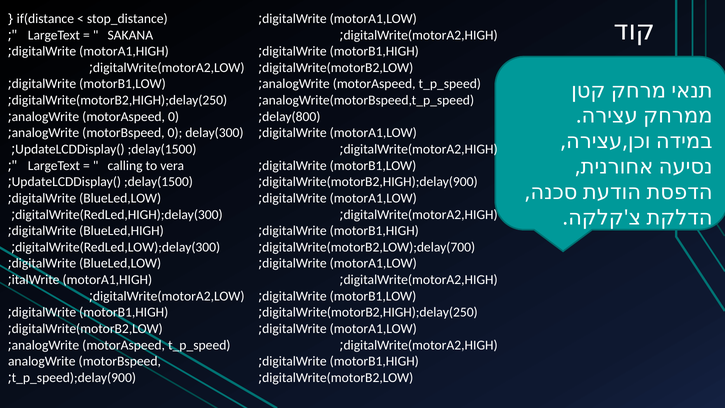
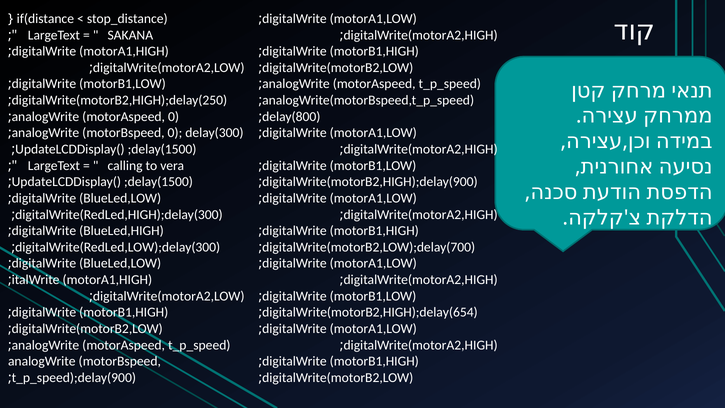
digitalWrite(motorB2,HIGH);delay(250 at (370, 312): digitalWrite(motorB2,HIGH);delay(250 -> digitalWrite(motorB2,HIGH);delay(654
